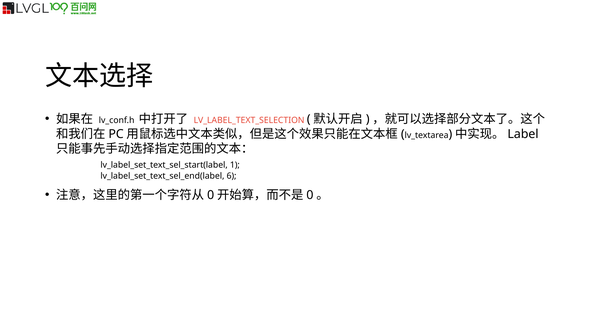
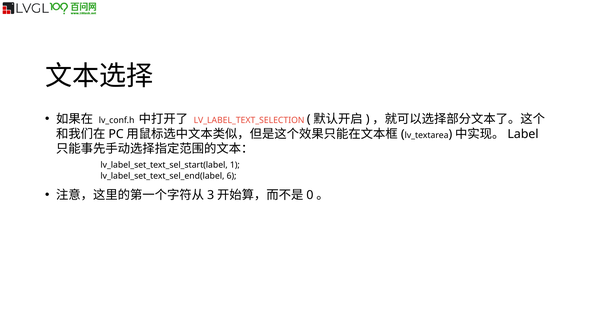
0 at (211, 195): 0 -> 3
